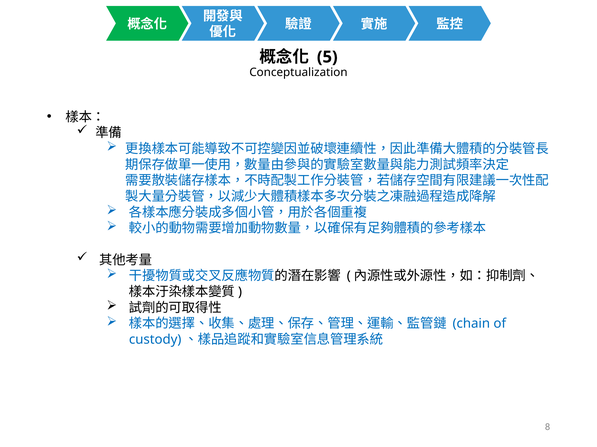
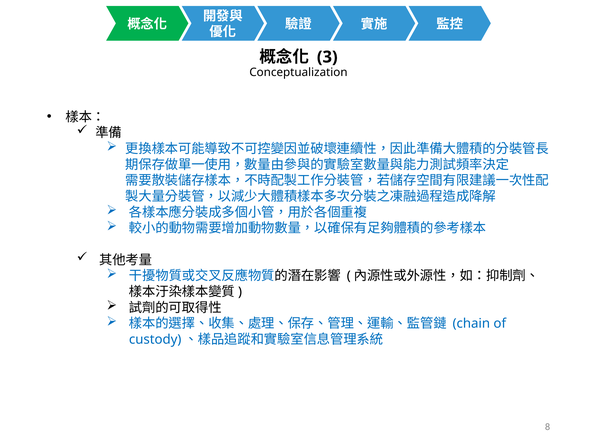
5: 5 -> 3
